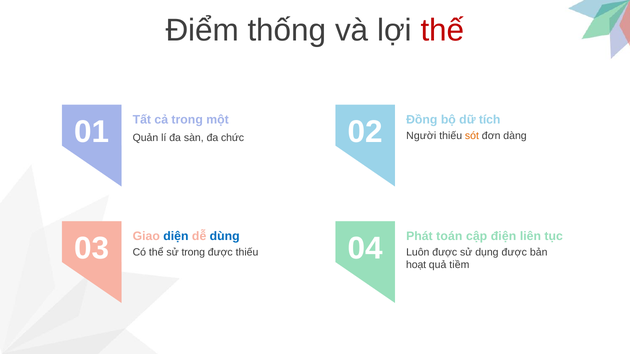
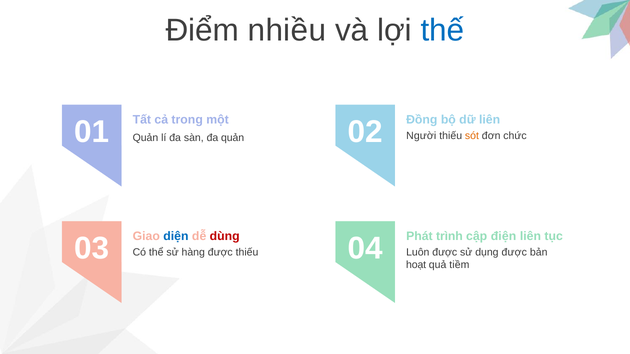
thống: thống -> nhiều
thế colour: red -> blue
dữ tích: tích -> liên
dàng: dàng -> chức
đa chức: chức -> quản
toán: toán -> trình
dùng colour: blue -> red
sử trong: trong -> hàng
